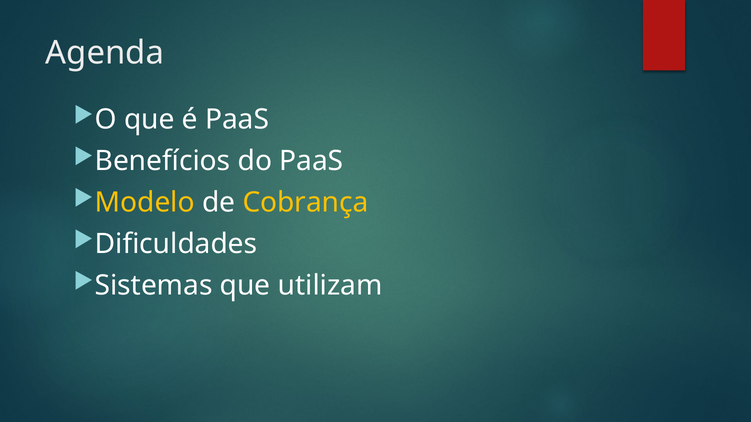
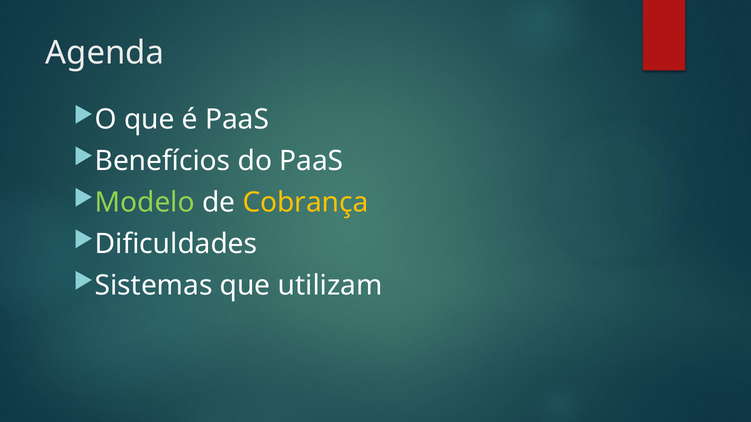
Modelo colour: yellow -> light green
